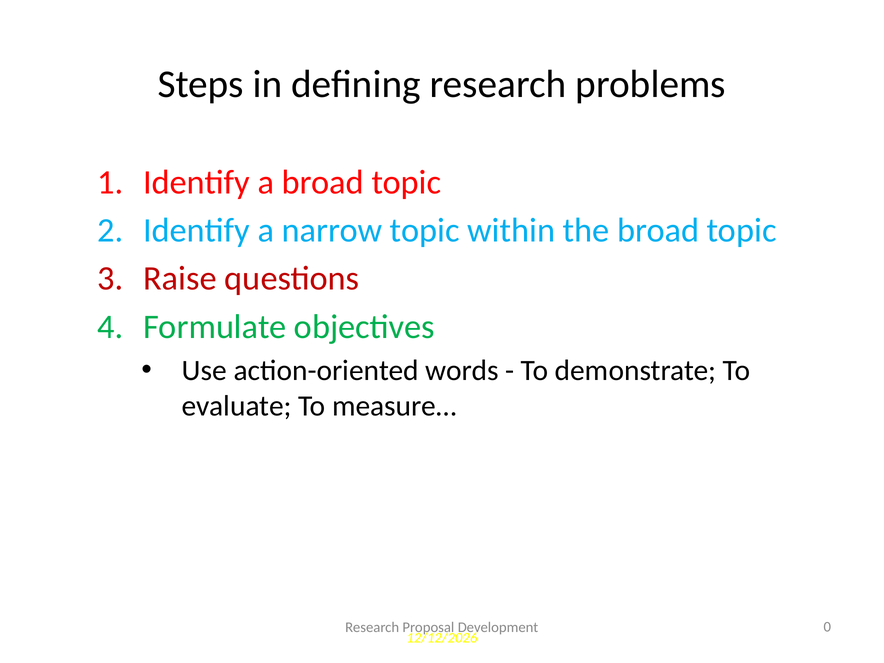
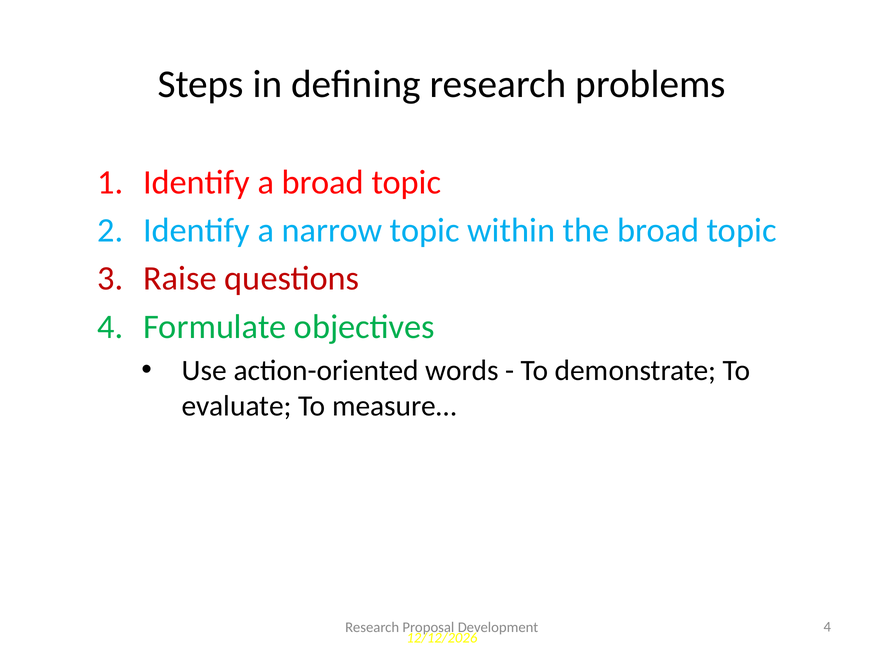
Development 0: 0 -> 4
